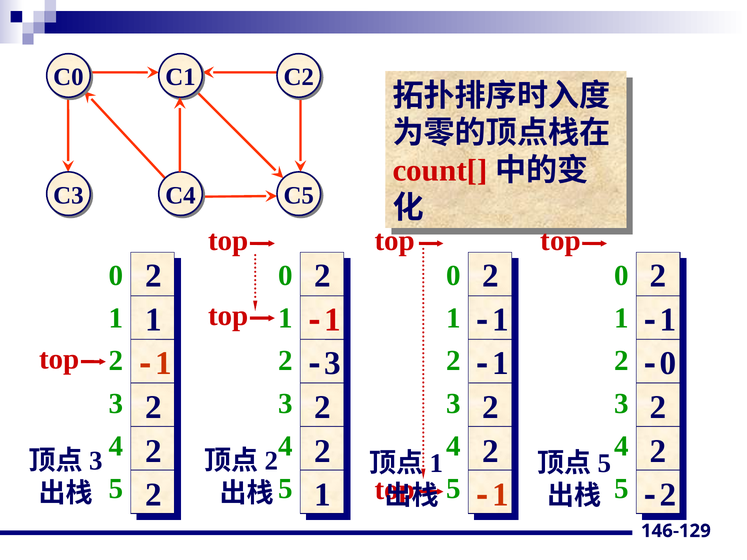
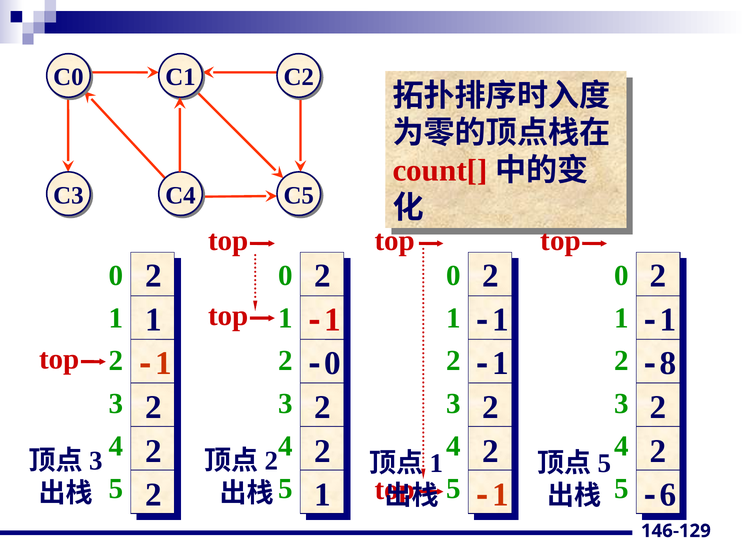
3 at (333, 364): 3 -> 0
0 at (668, 364): 0 -> 8
2 at (668, 495): 2 -> 6
